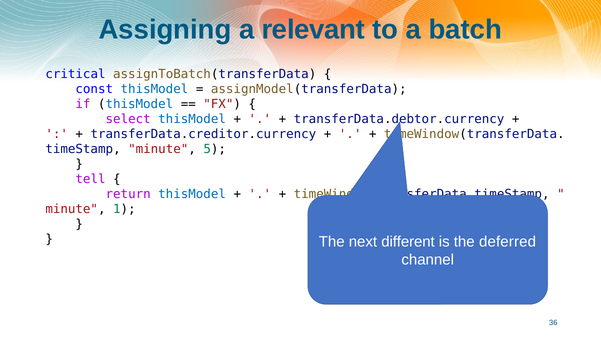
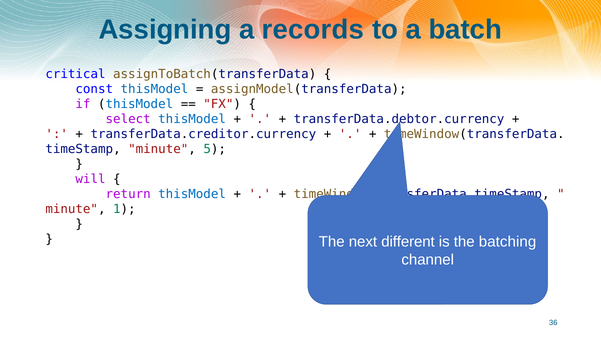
relevant: relevant -> records
tell: tell -> will
deferred: deferred -> batching
